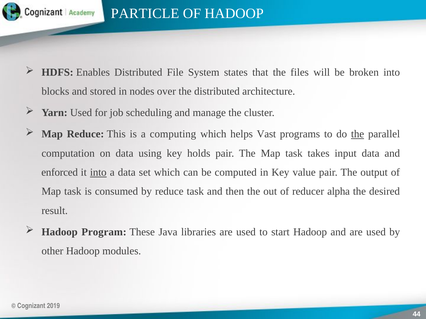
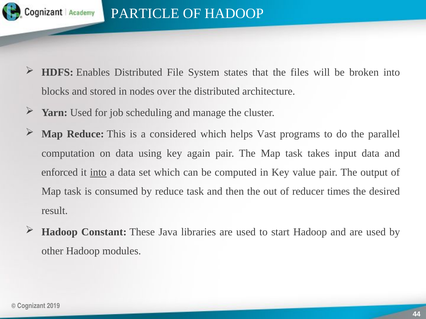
computing: computing -> considered
the at (358, 134) underline: present -> none
holds: holds -> again
alpha: alpha -> times
Program: Program -> Constant
